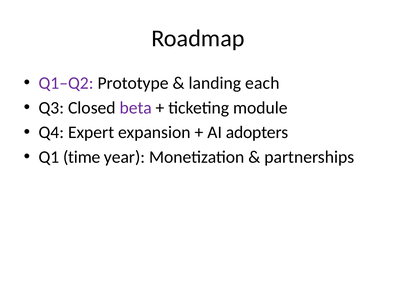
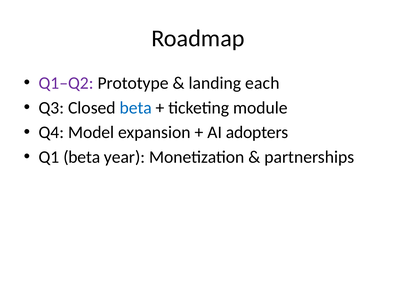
beta at (136, 108) colour: purple -> blue
Expert: Expert -> Model
Q1 time: time -> beta
